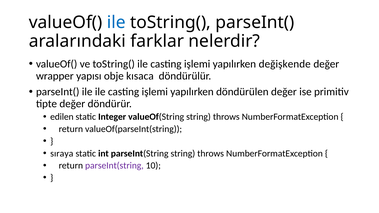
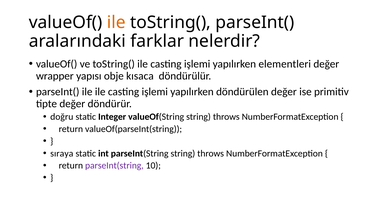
ile at (116, 22) colour: blue -> orange
değişkende: değişkende -> elementleri
edilen: edilen -> doğru
